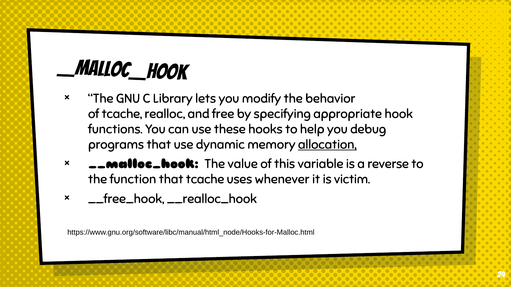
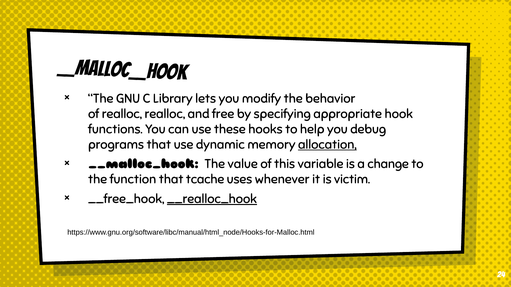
of tcache: tcache -> realloc
reverse: reverse -> change
__realloc_hook underline: none -> present
